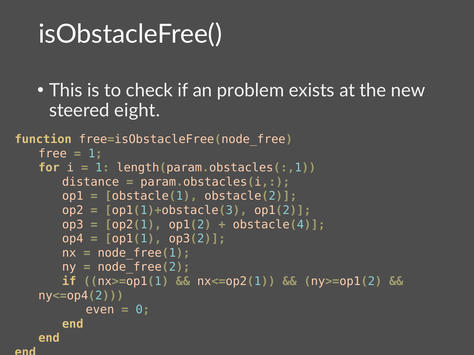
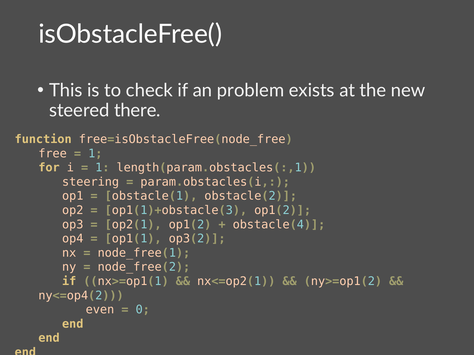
eight: eight -> there
distance: distance -> steering
